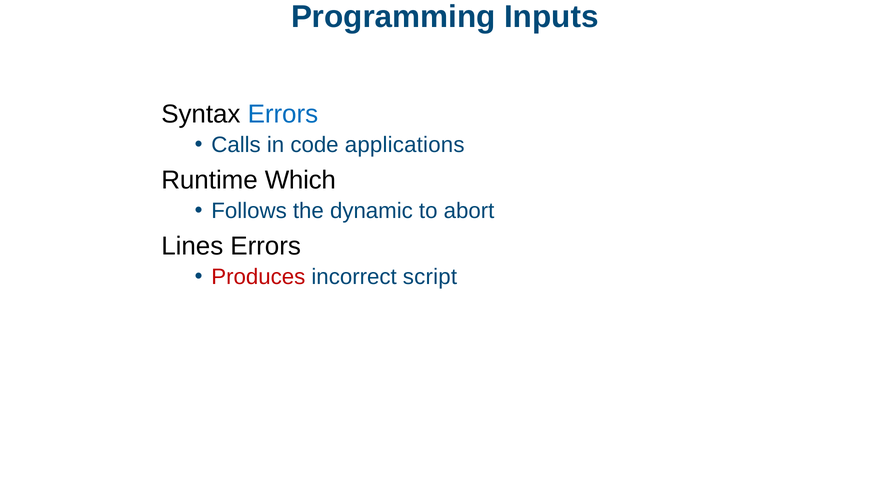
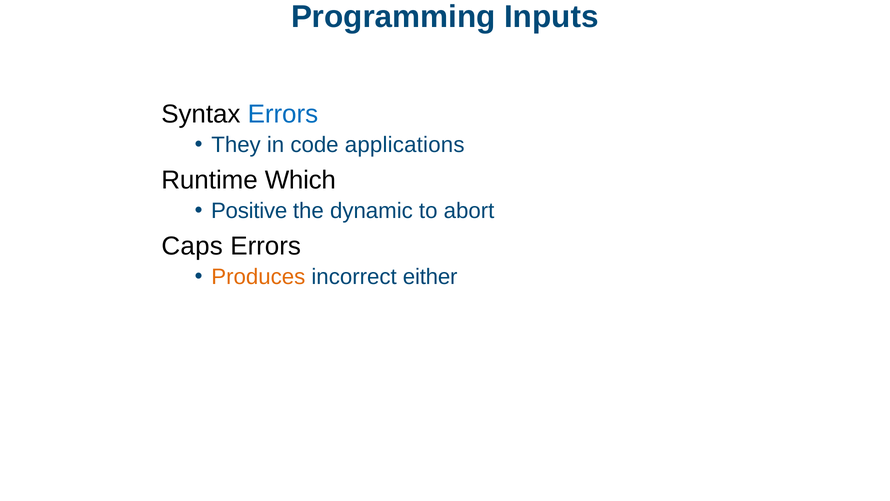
Calls: Calls -> They
Follows: Follows -> Positive
Lines: Lines -> Caps
Produces colour: red -> orange
script: script -> either
